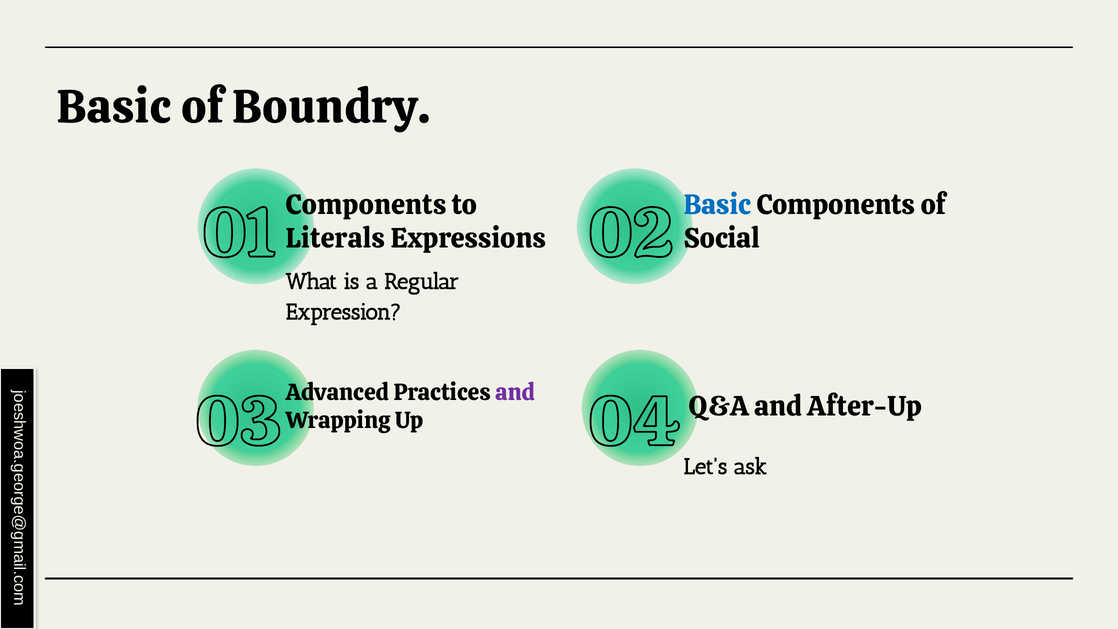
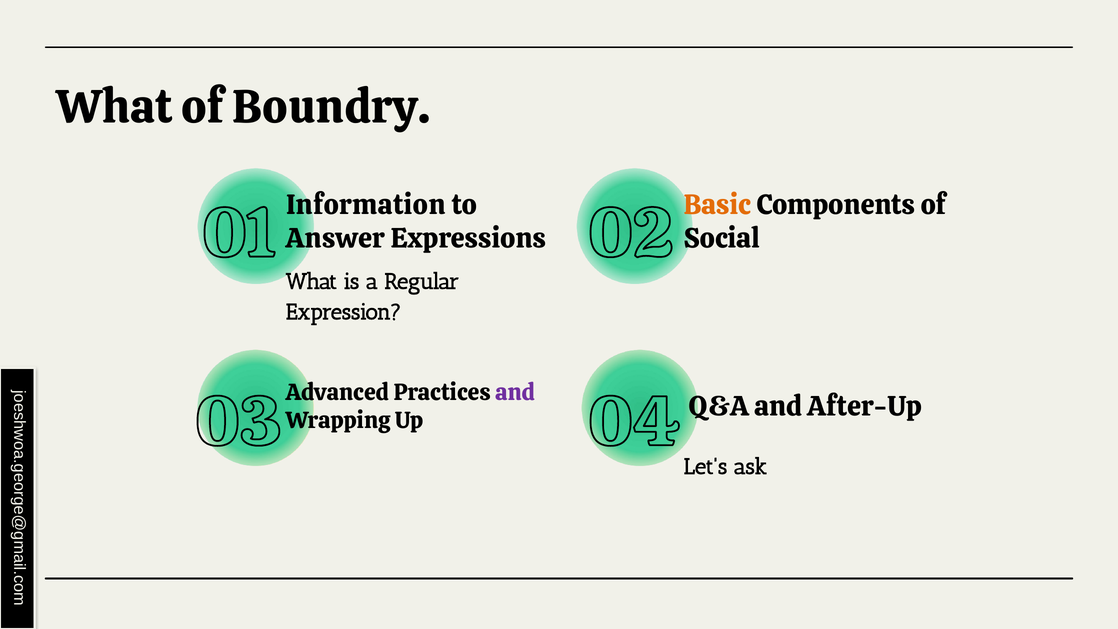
Basic at (114, 107): Basic -> What
Components at (366, 205): Components -> Information
Basic at (717, 205) colour: blue -> orange
Literals: Literals -> Answer
